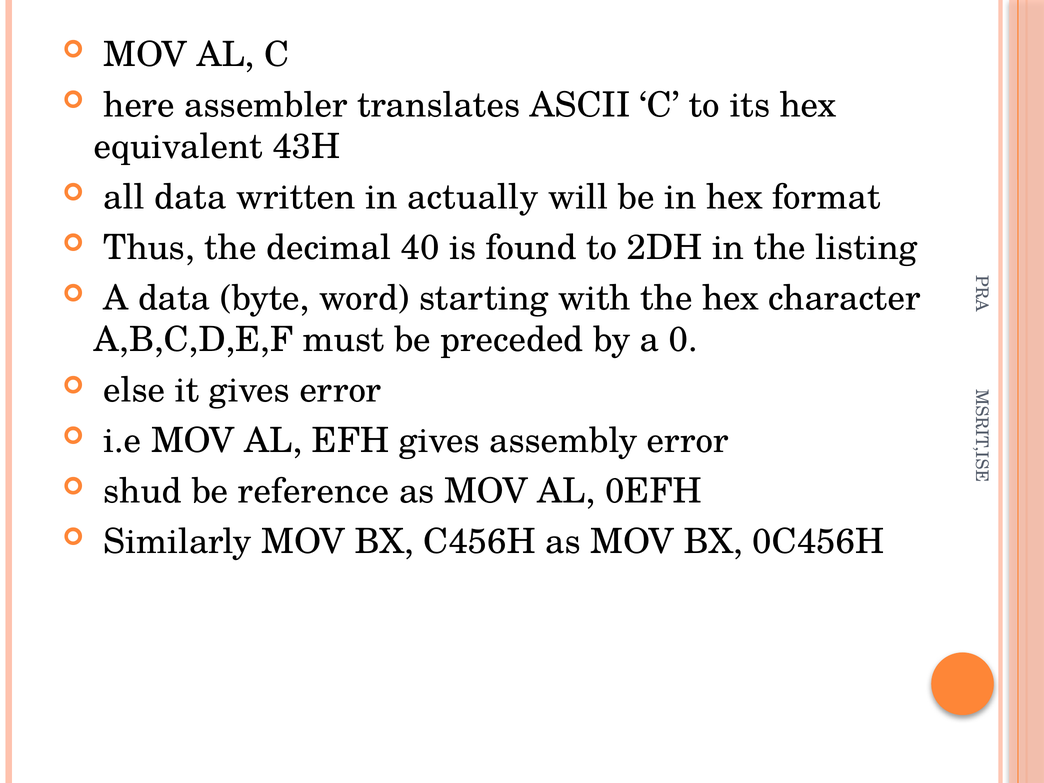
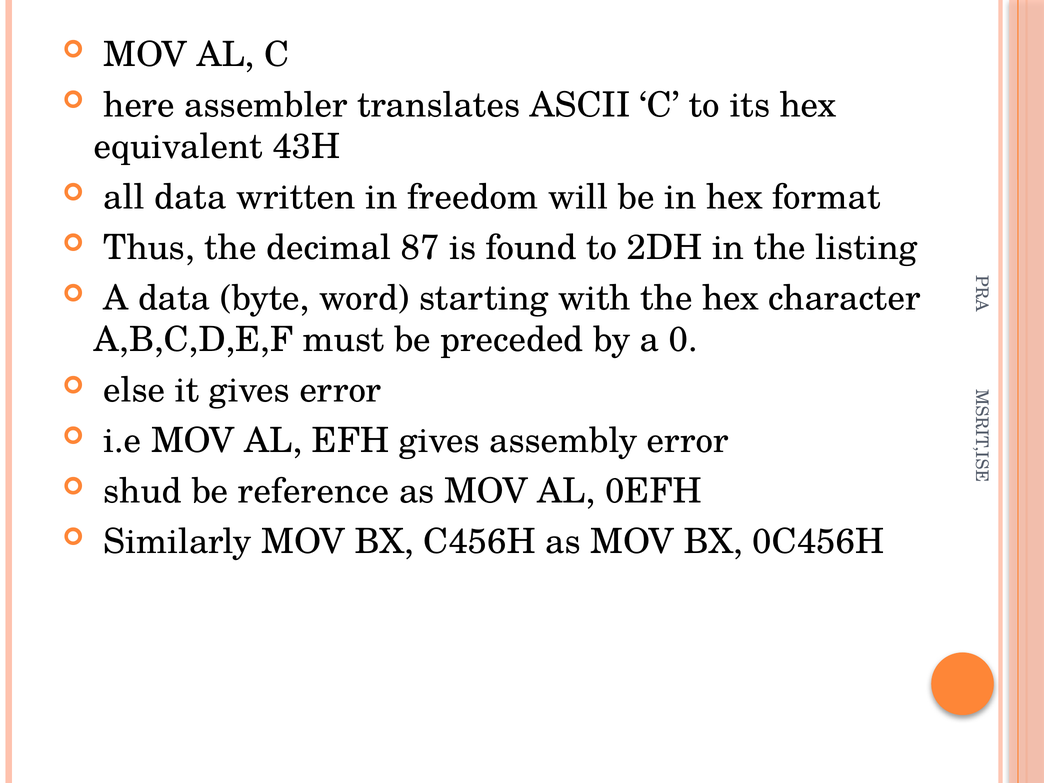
actually: actually -> freedom
40: 40 -> 87
